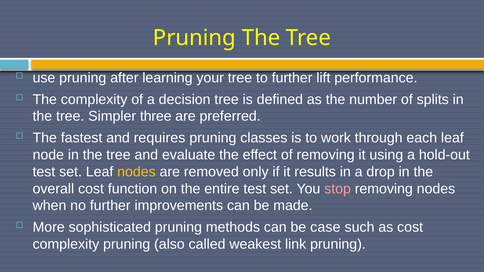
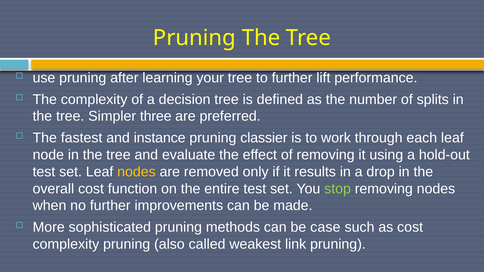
requires: requires -> instance
classes: classes -> classier
stop colour: pink -> light green
